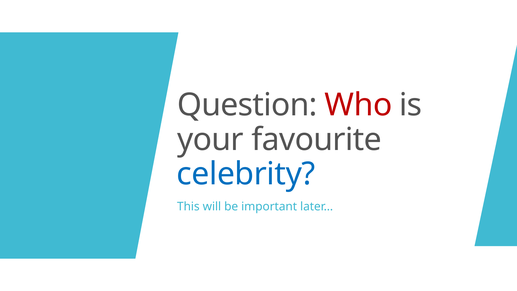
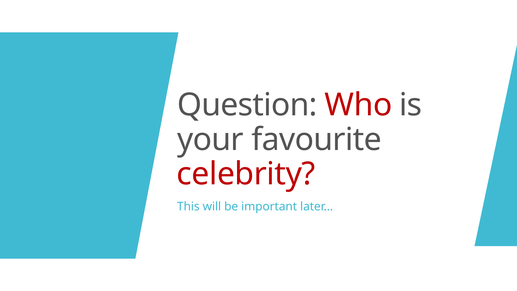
celebrity colour: blue -> red
